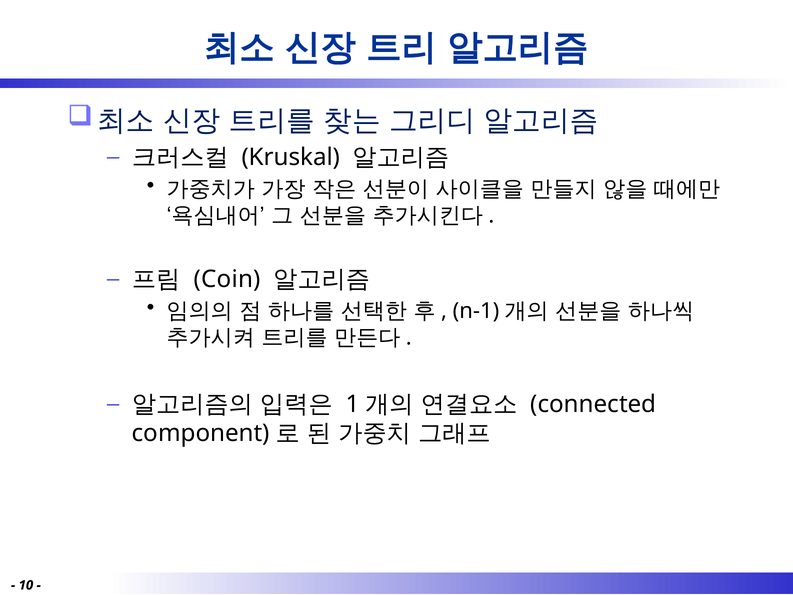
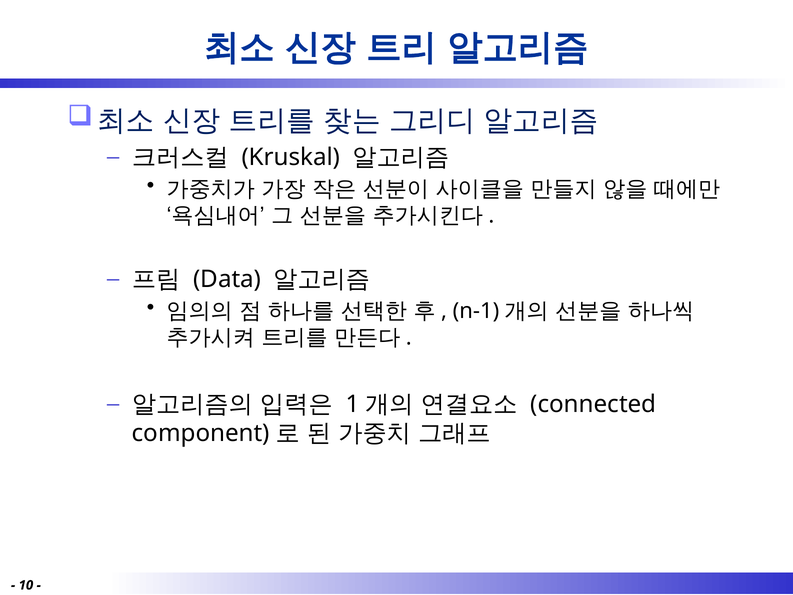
Coin: Coin -> Data
